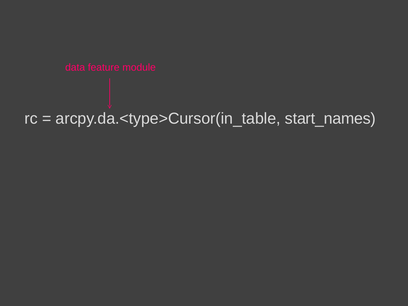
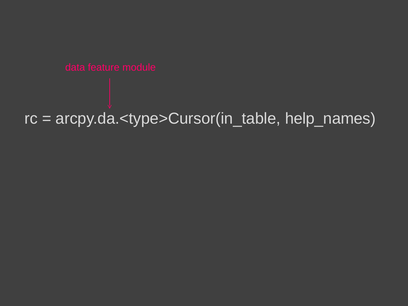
start_names: start_names -> help_names
